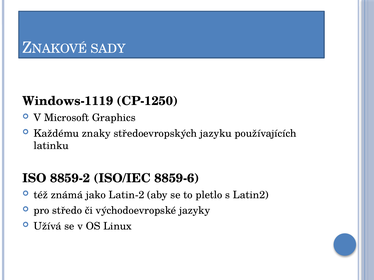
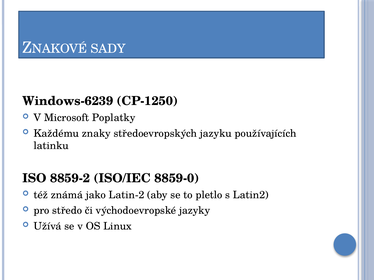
Windows-1119: Windows-1119 -> Windows-6239
Graphics: Graphics -> Poplatky
8859-6: 8859-6 -> 8859-0
